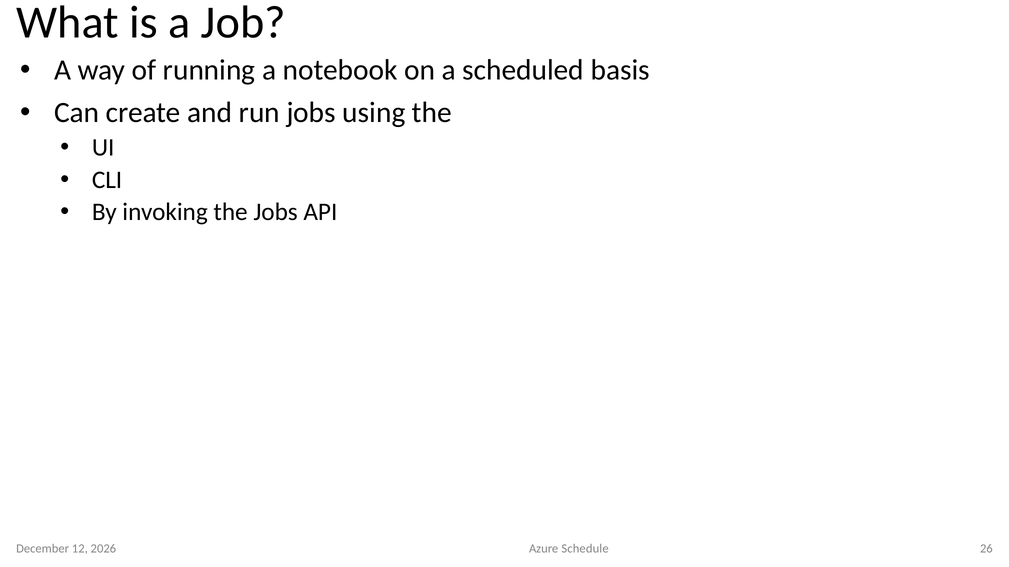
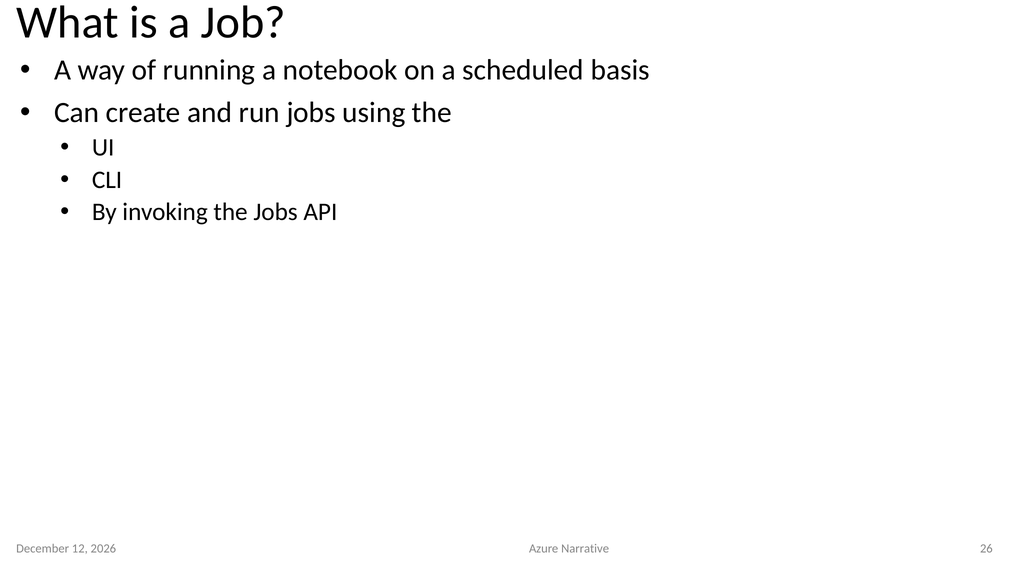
Schedule: Schedule -> Narrative
